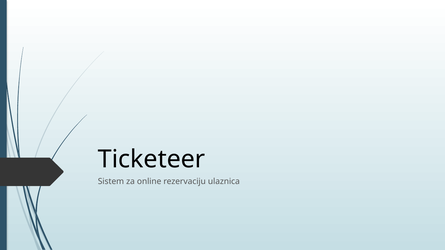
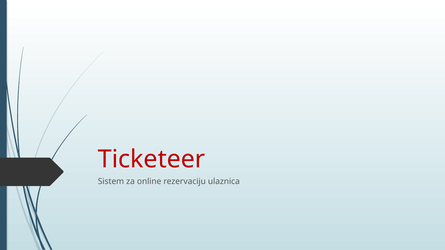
Ticketeer colour: black -> red
